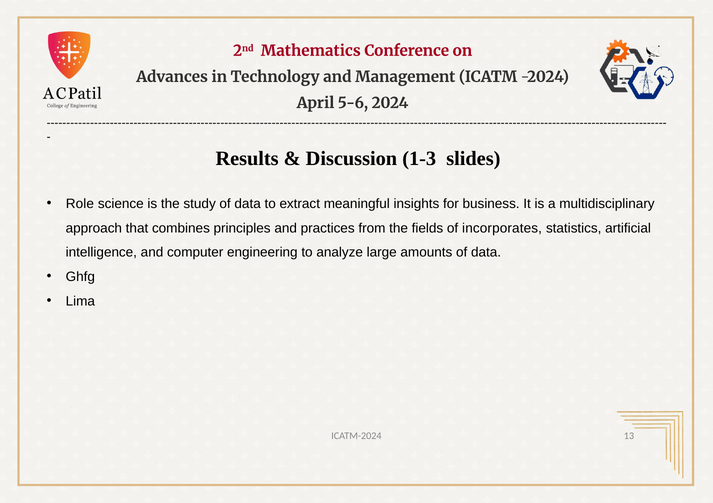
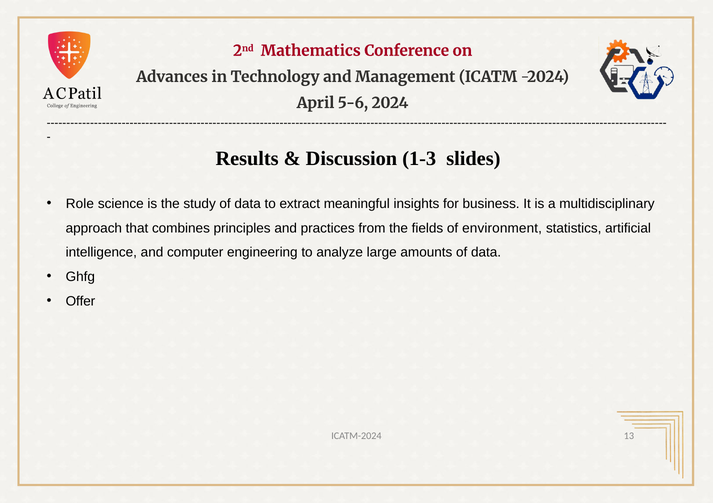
incorporates: incorporates -> environment
Lima: Lima -> Offer
